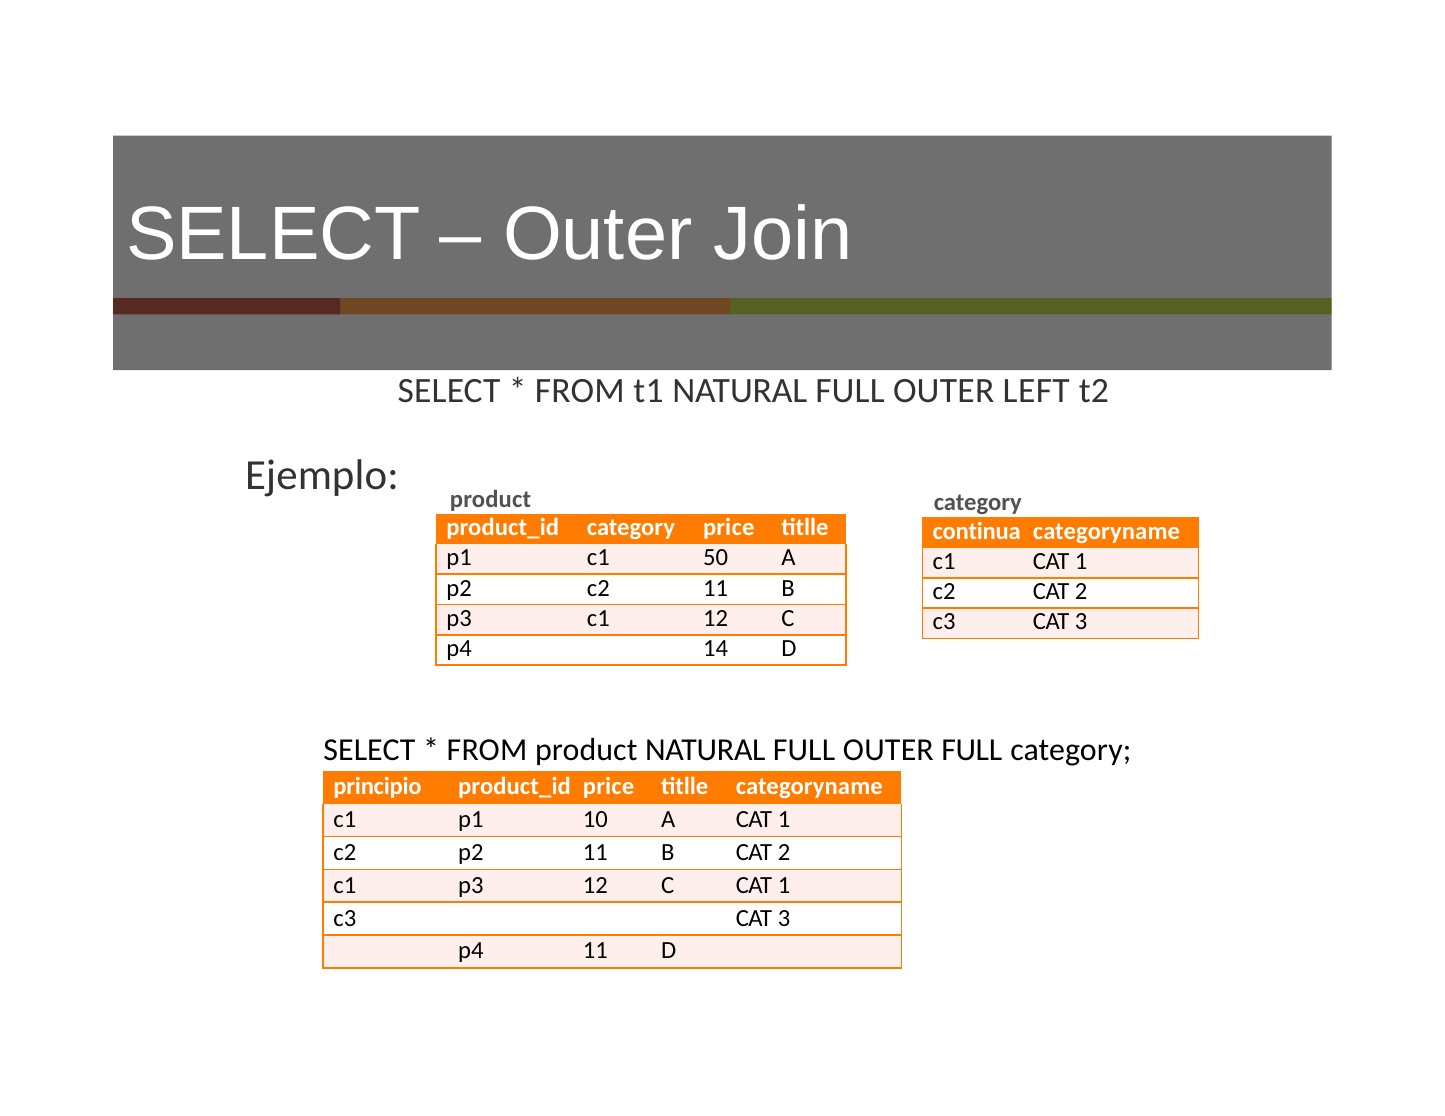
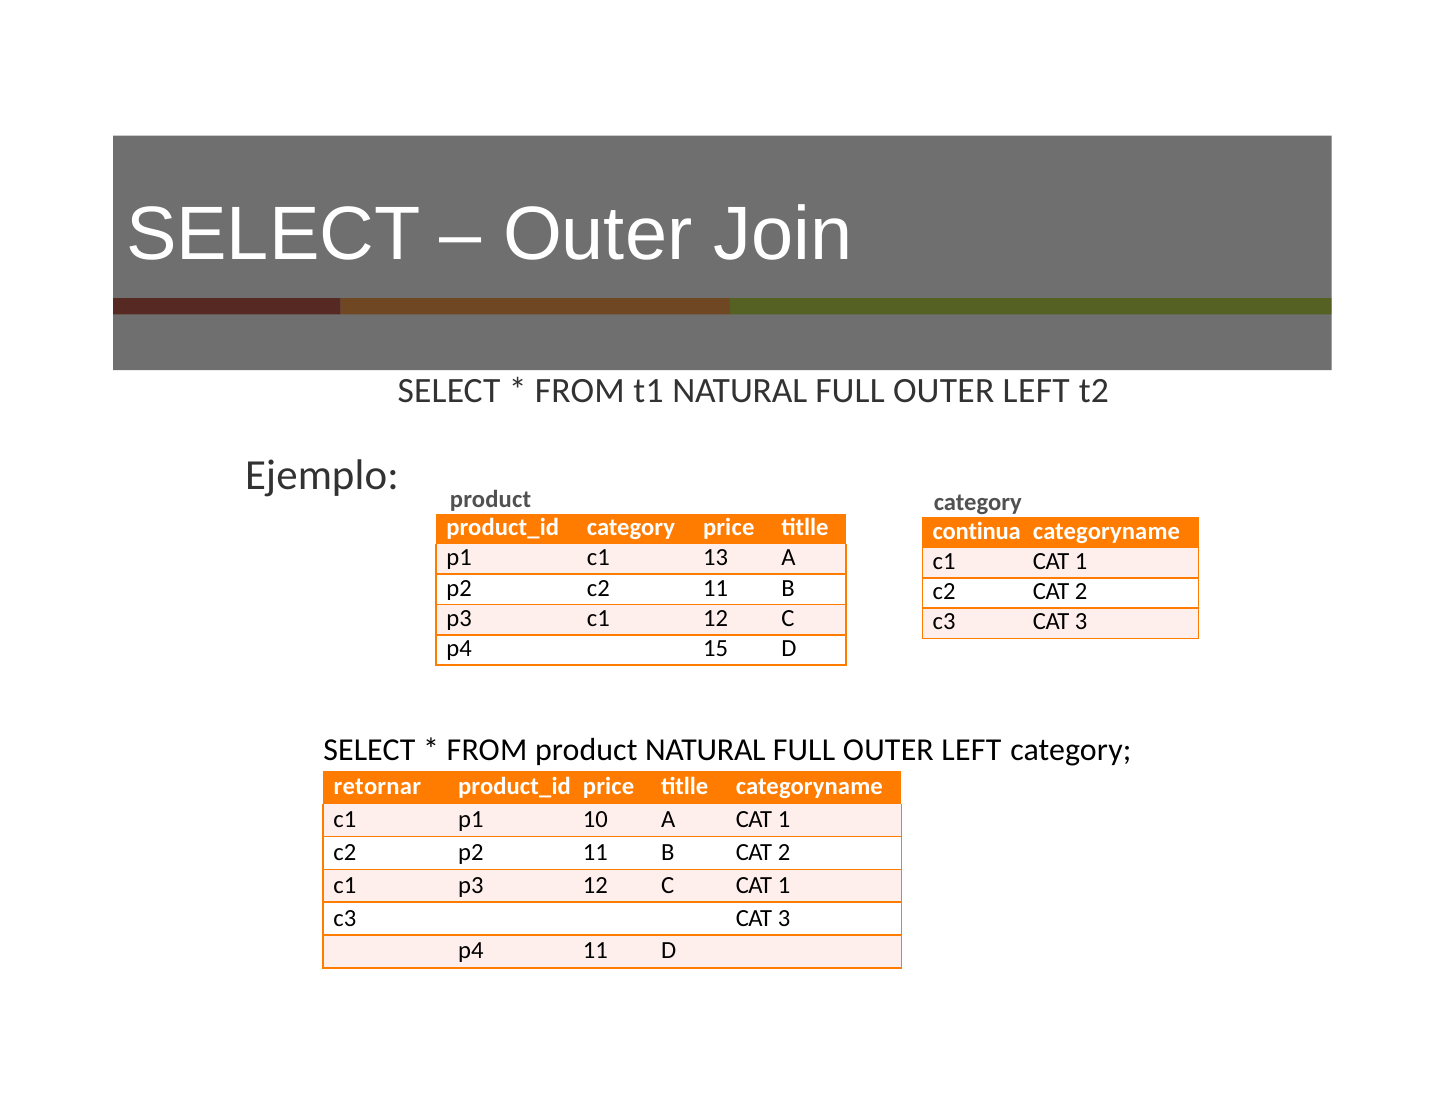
50: 50 -> 13
14: 14 -> 15
FULL at (972, 750): FULL -> LEFT
principio: principio -> retornar
